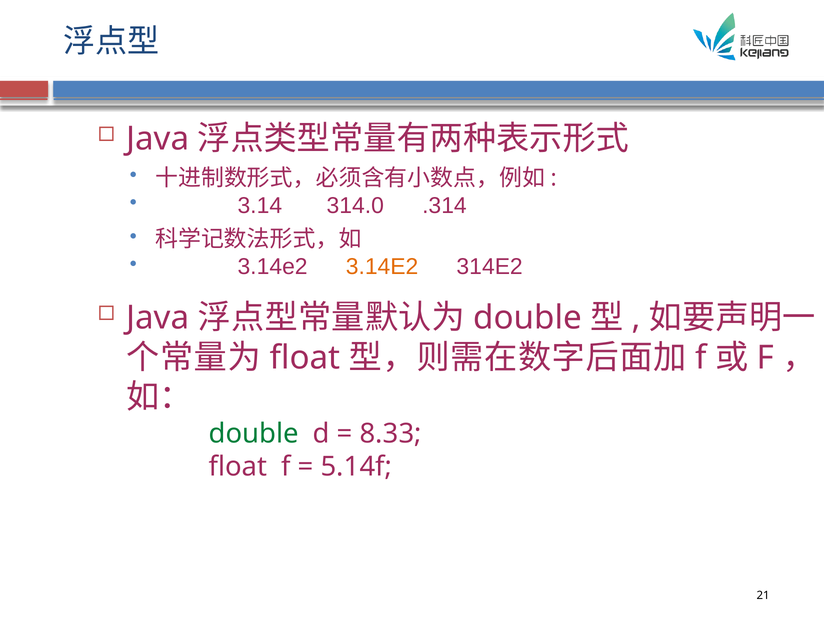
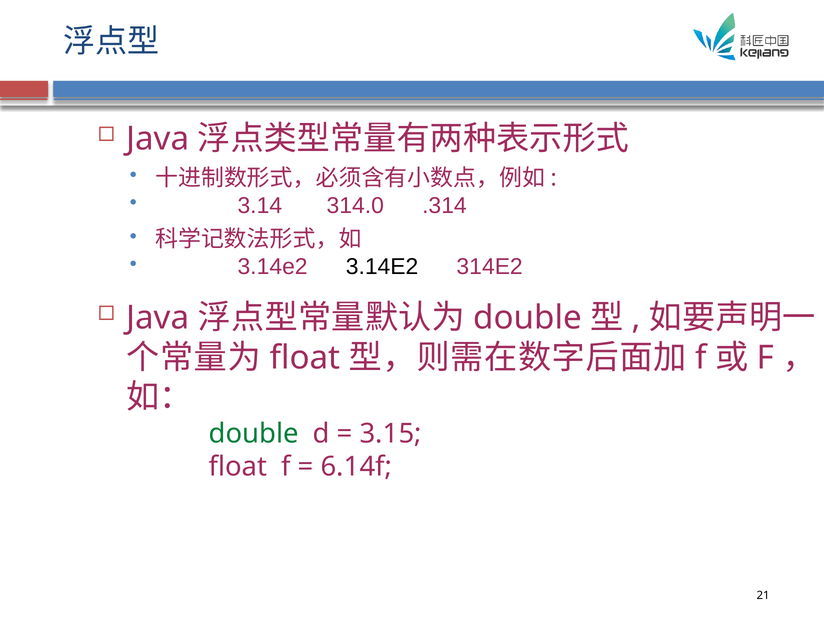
3.14E2 at (382, 267) colour: orange -> black
8.33: 8.33 -> 3.15
5.14f: 5.14f -> 6.14f
